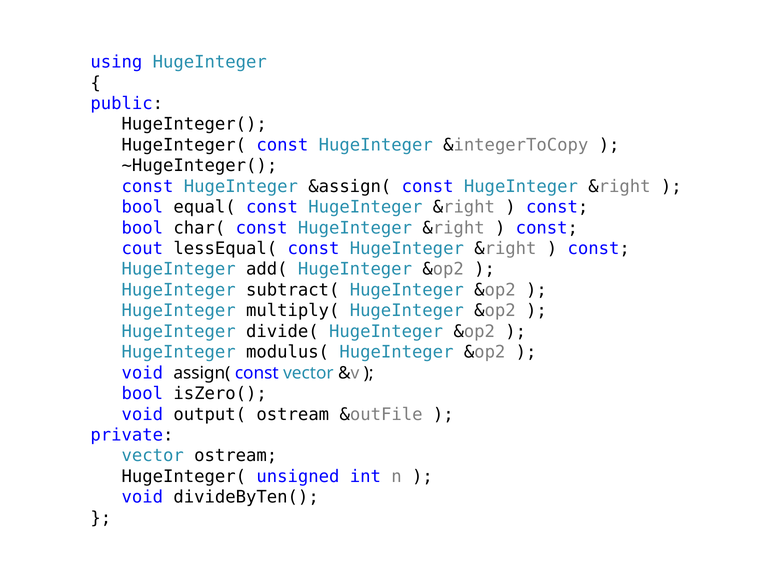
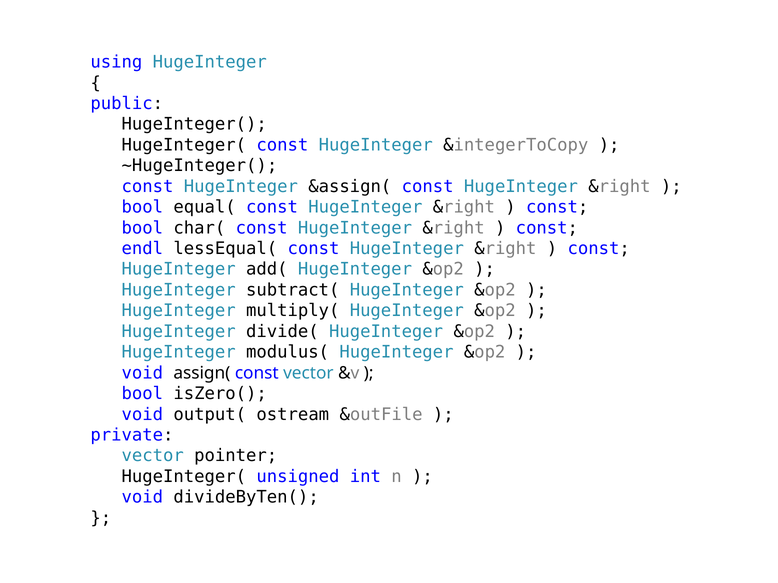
cout: cout -> endl
vector ostream: ostream -> pointer
